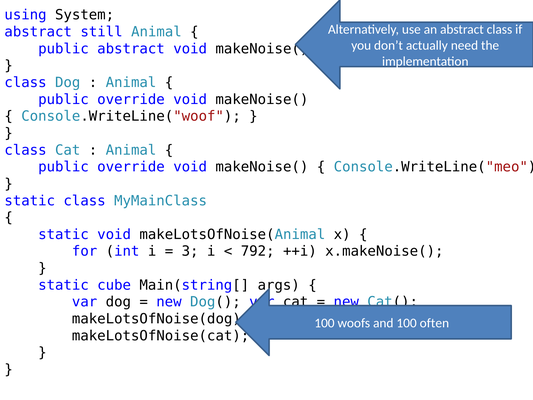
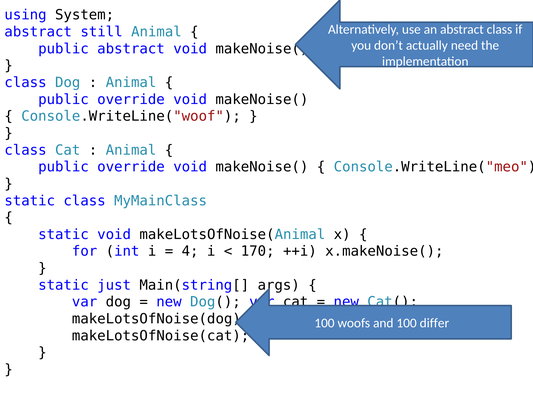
3: 3 -> 4
792: 792 -> 170
cube: cube -> just
often: often -> differ
